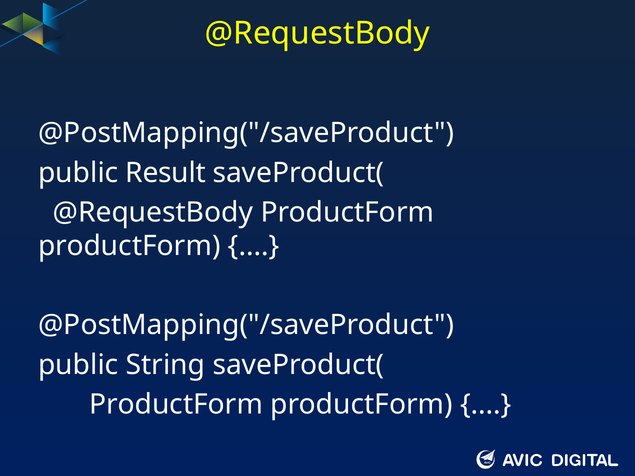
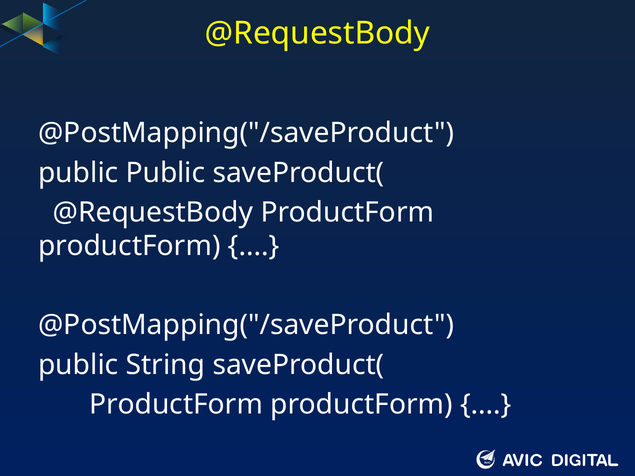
public Result: Result -> Public
